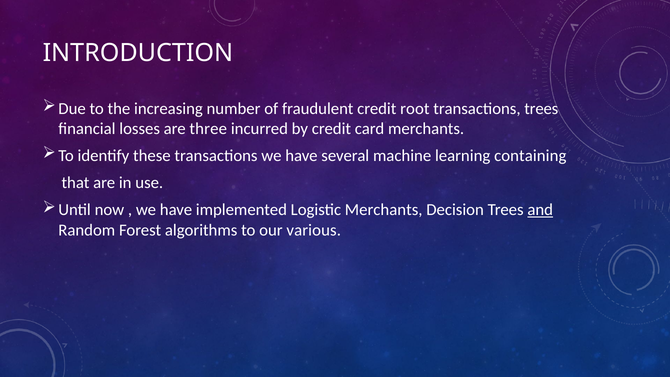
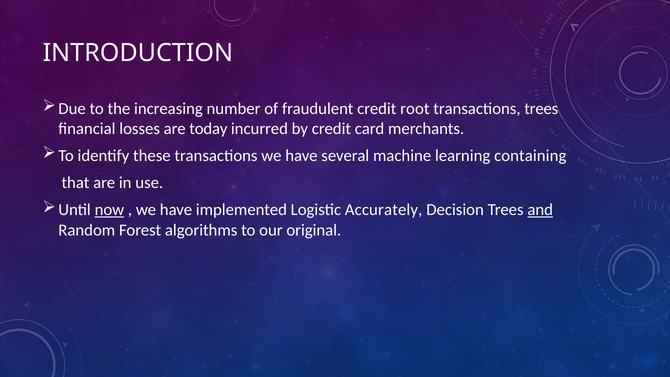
three: three -> today
now underline: none -> present
Logistic Merchants: Merchants -> Accurately
various: various -> original
